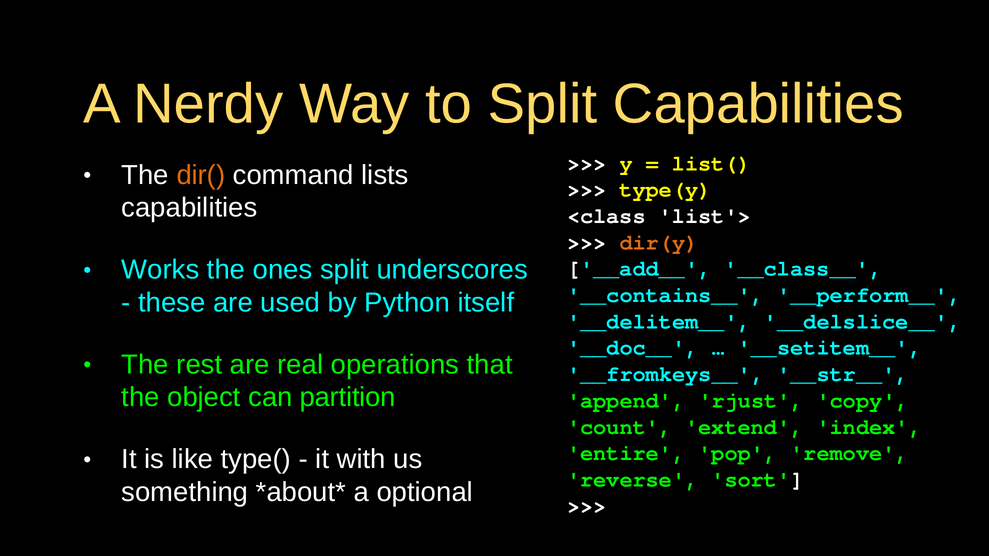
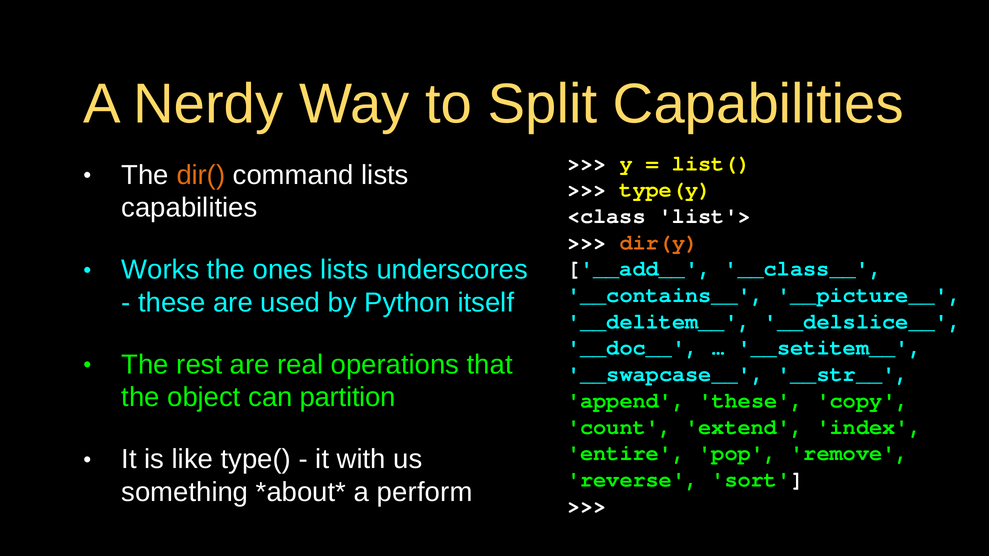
ones split: split -> lists
__perform__: __perform__ -> __picture__
__fromkeys__: __fromkeys__ -> __swapcase__
append rjust: rjust -> these
optional: optional -> perform
